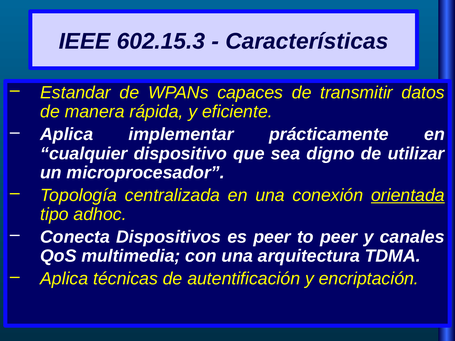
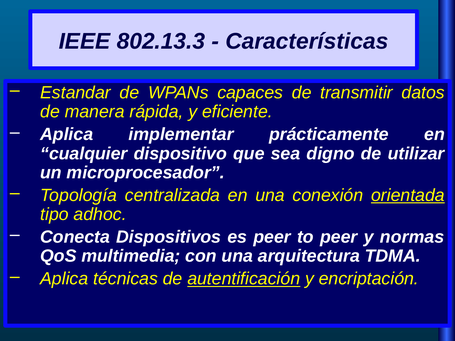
602.15.3: 602.15.3 -> 802.13.3
canales: canales -> normas
autentificación underline: none -> present
